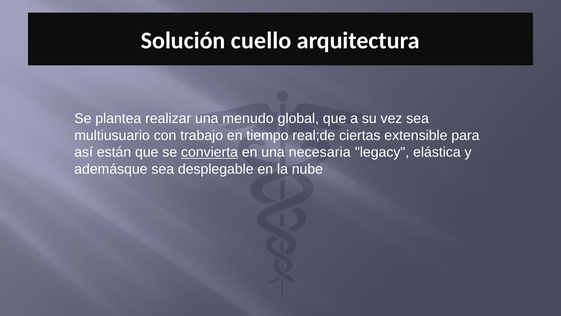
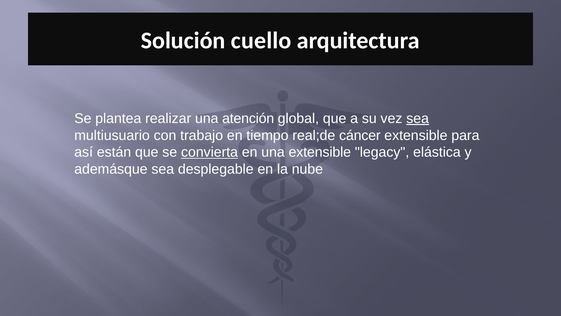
menudo: menudo -> atención
sea at (418, 118) underline: none -> present
ciertas: ciertas -> cáncer
una necesaria: necesaria -> extensible
